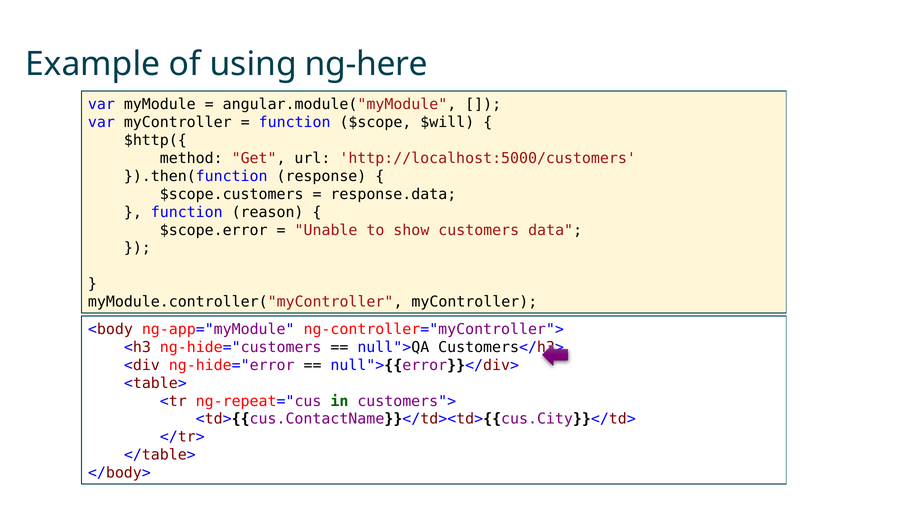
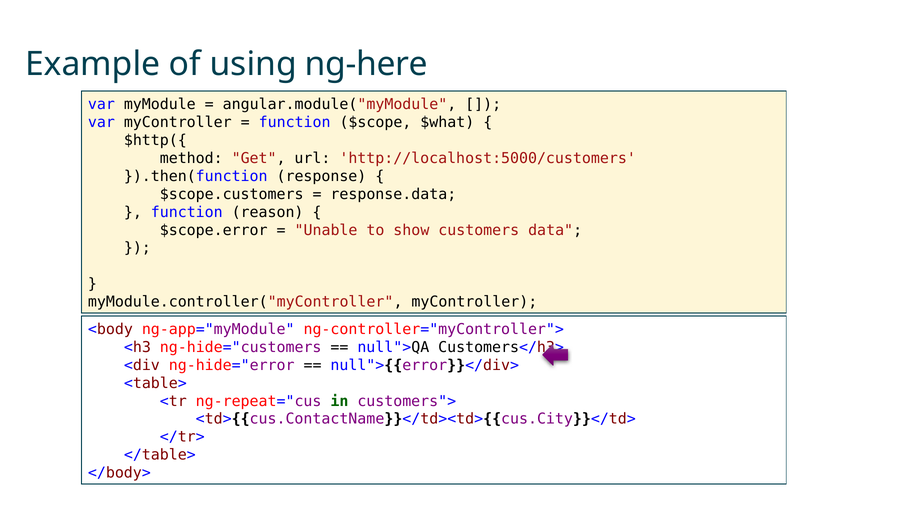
$will: $will -> $what
